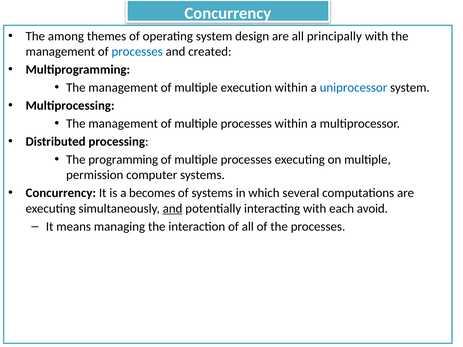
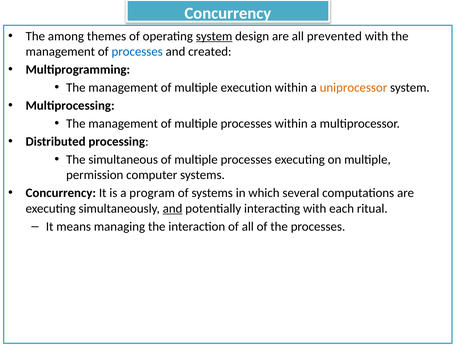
system at (214, 36) underline: none -> present
principally: principally -> prevented
uniprocessor colour: blue -> orange
programming: programming -> simultaneous
becomes: becomes -> program
avoid: avoid -> ritual
